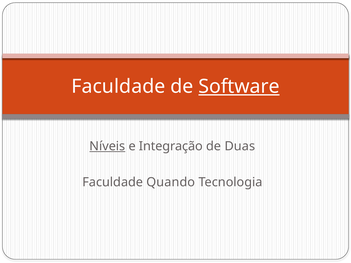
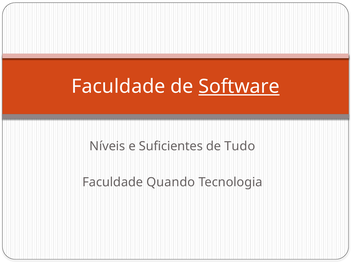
Níveis underline: present -> none
Integração: Integração -> Suficientes
Duas: Duas -> Tudo
